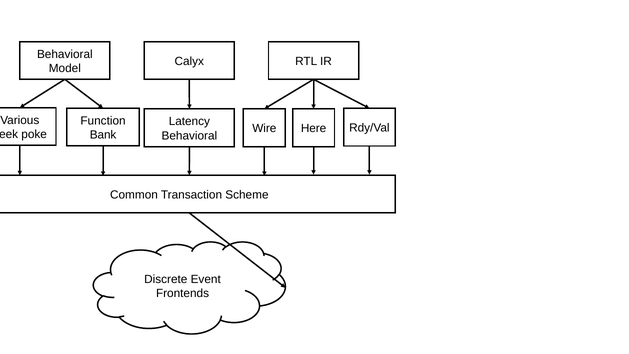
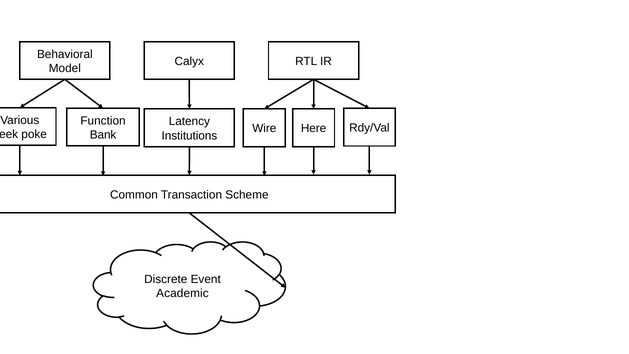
Behavioral at (189, 136): Behavioral -> Institutions
Frontends: Frontends -> Academic
